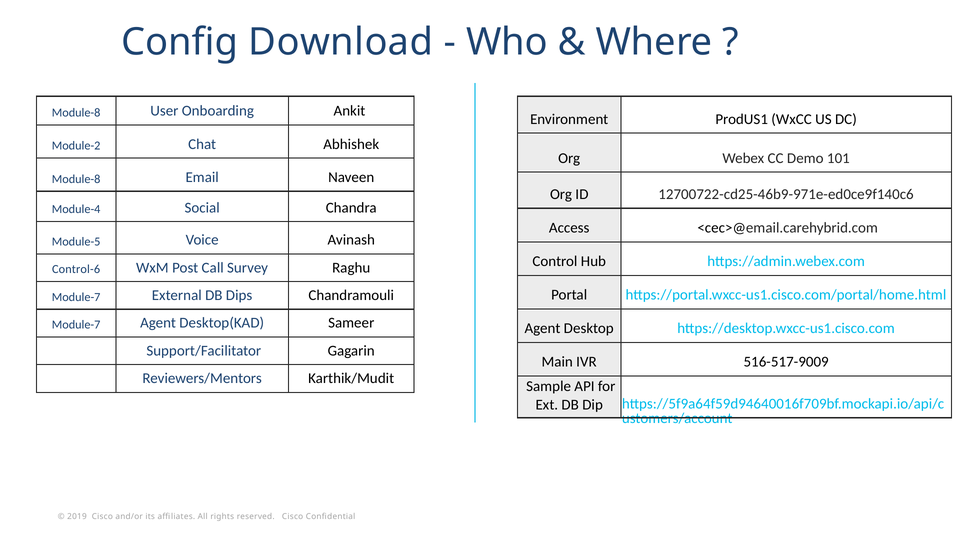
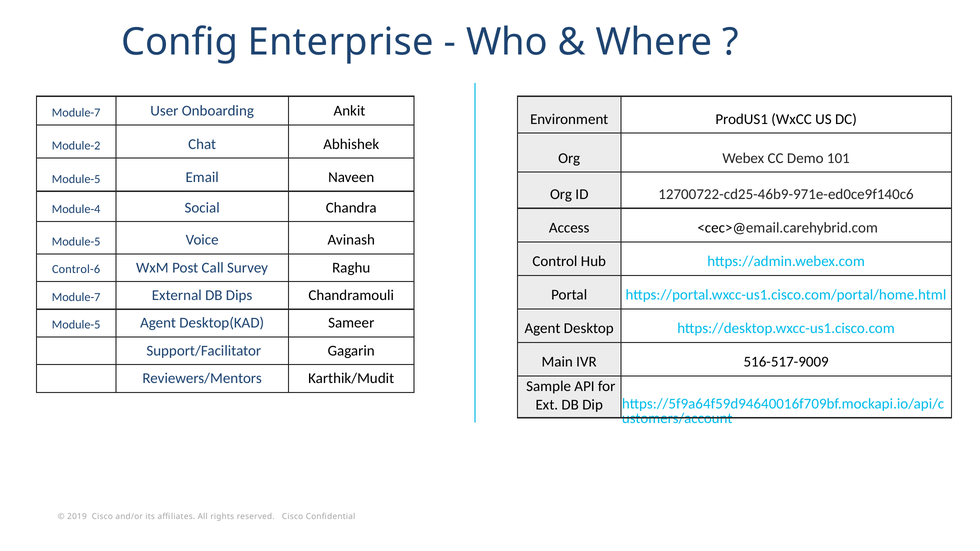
Download: Download -> Enterprise
Module-8 at (76, 113): Module-8 -> Module-7
Module-8 at (76, 179): Module-8 -> Module-5
Module-7 at (76, 325): Module-7 -> Module-5
